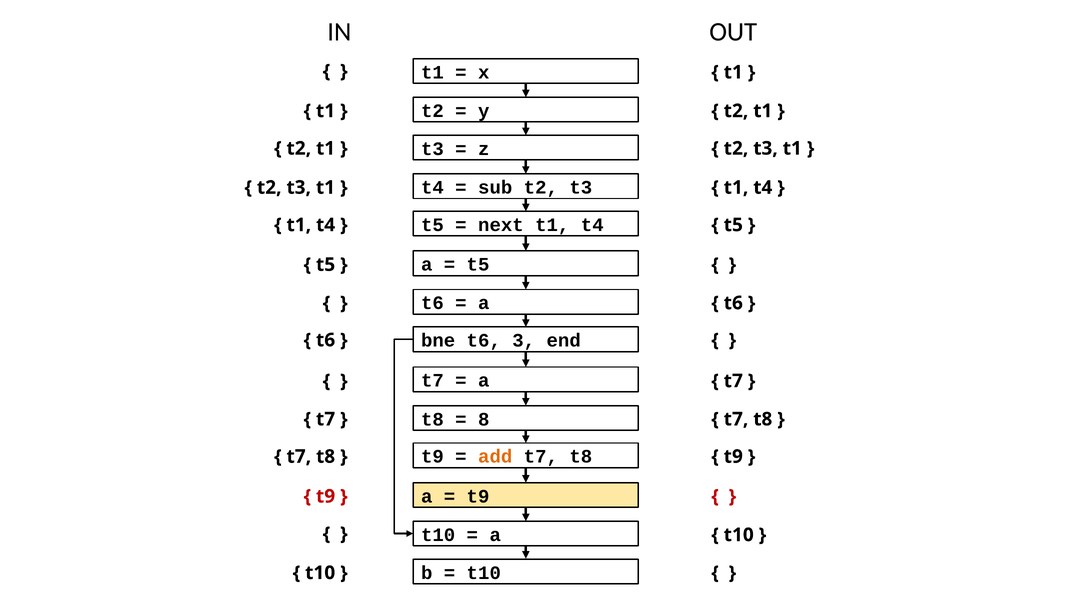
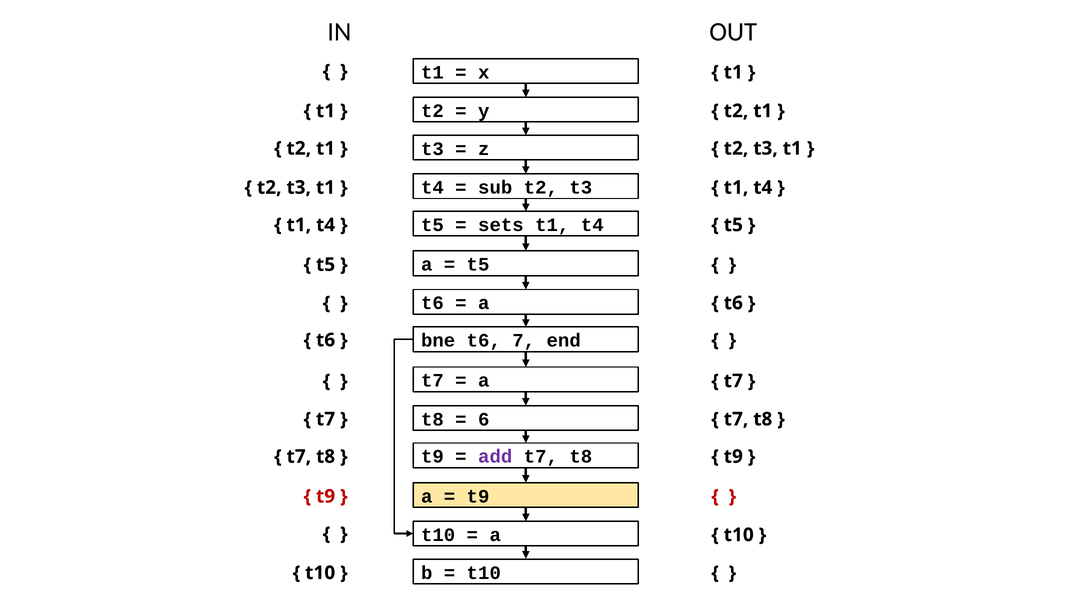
next: next -> sets
3: 3 -> 7
8: 8 -> 6
add colour: orange -> purple
